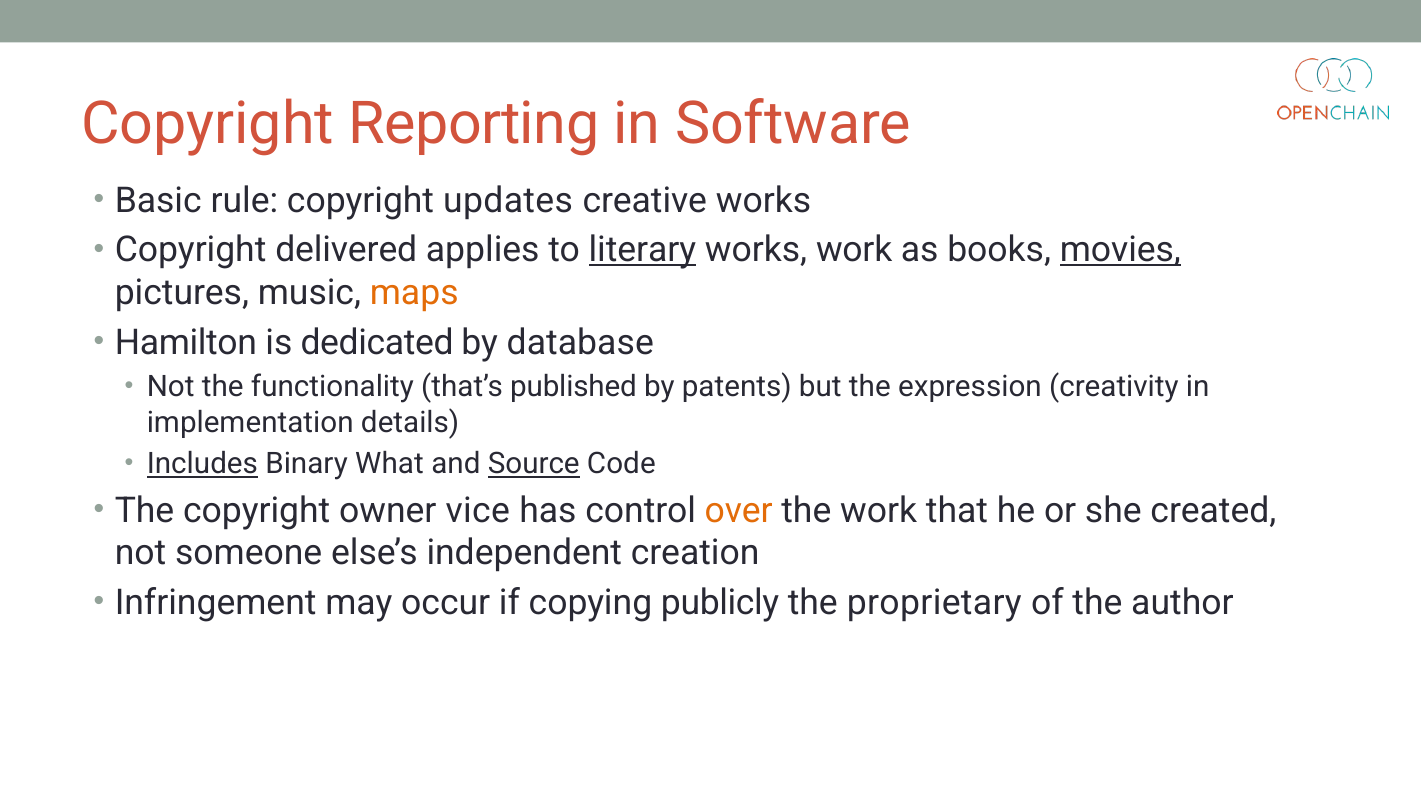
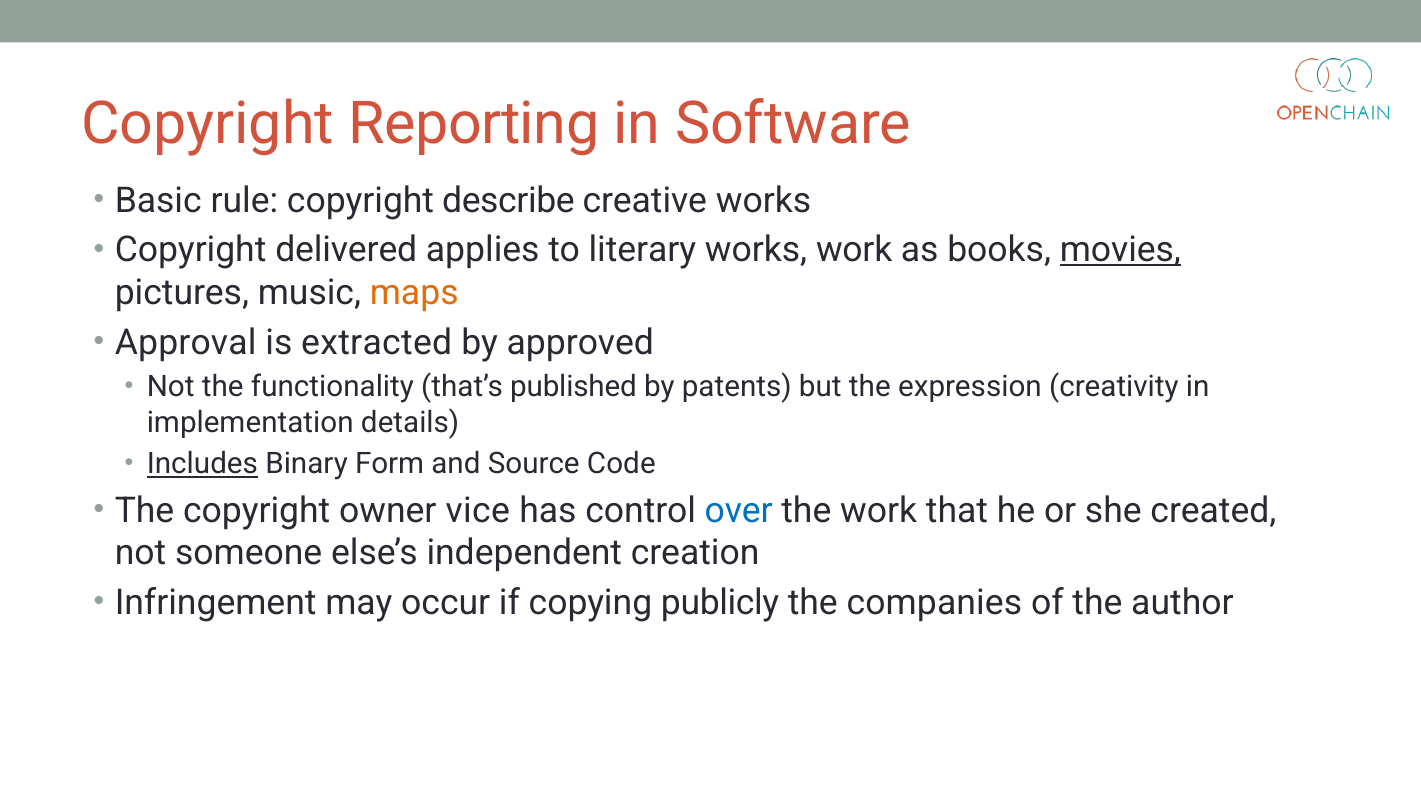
updates: updates -> describe
literary underline: present -> none
Hamilton: Hamilton -> Approval
dedicated: dedicated -> extracted
database: database -> approved
What: What -> Form
Source underline: present -> none
over colour: orange -> blue
proprietary: proprietary -> companies
